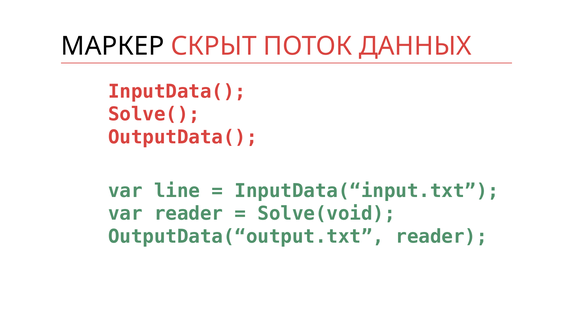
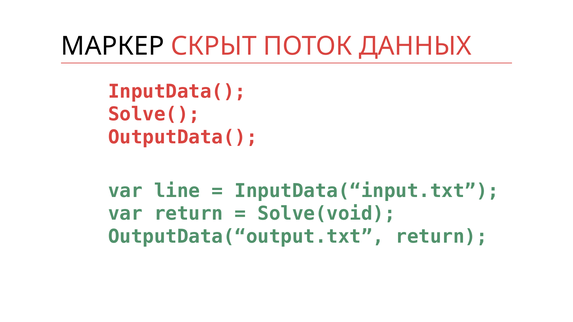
var reader: reader -> return
OutputData(“output.txt reader: reader -> return
